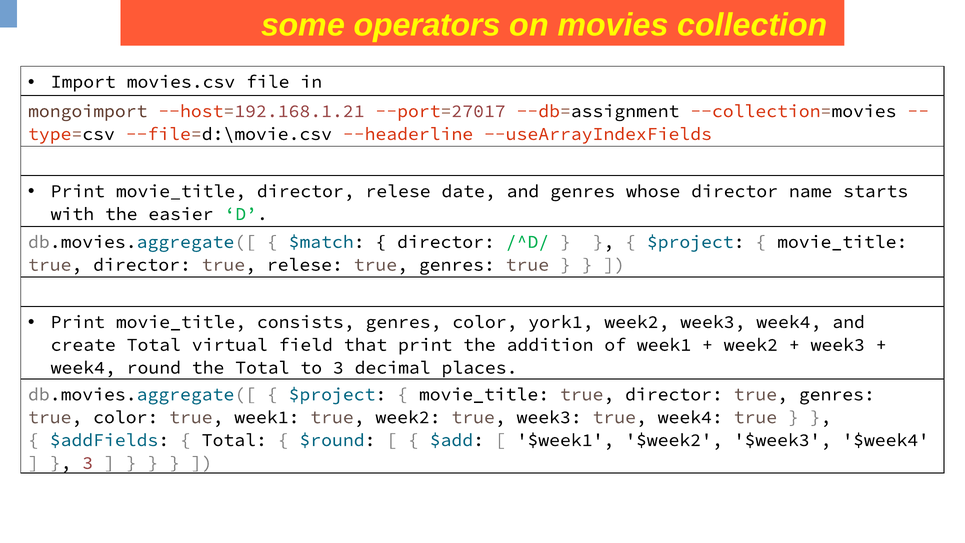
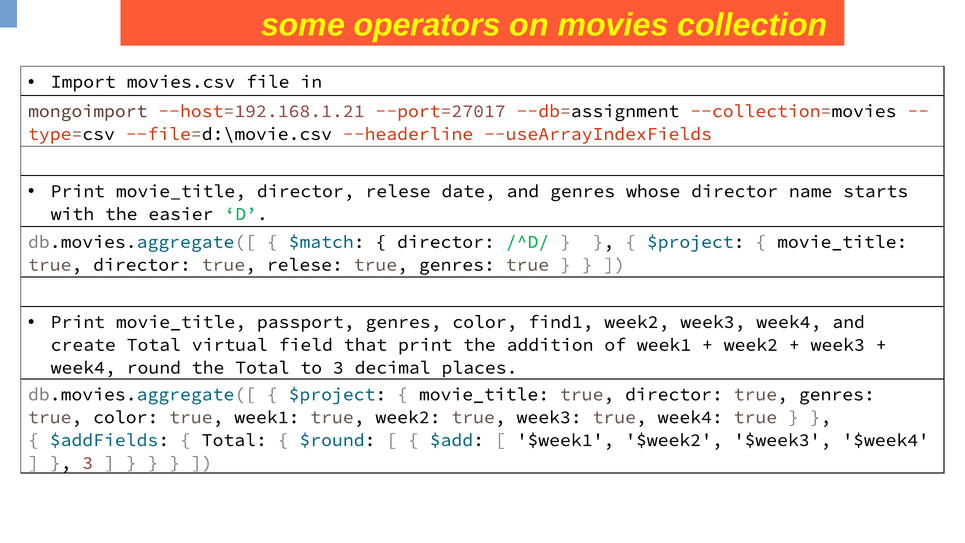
consists: consists -> passport
york1: york1 -> find1
